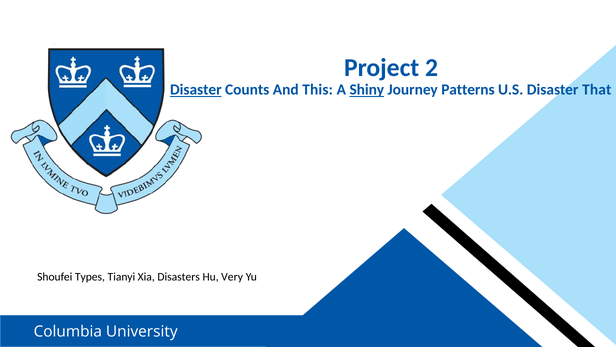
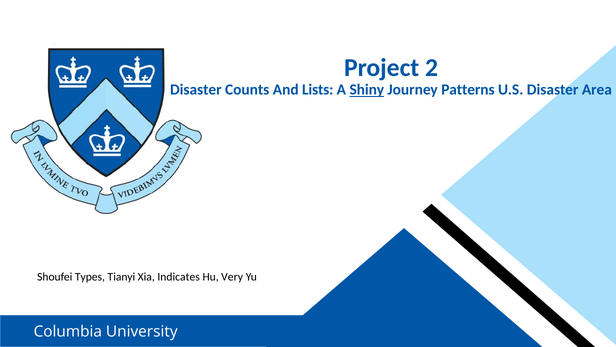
Disaster at (196, 90) underline: present -> none
This: This -> Lists
That: That -> Area
Disasters: Disasters -> Indicates
